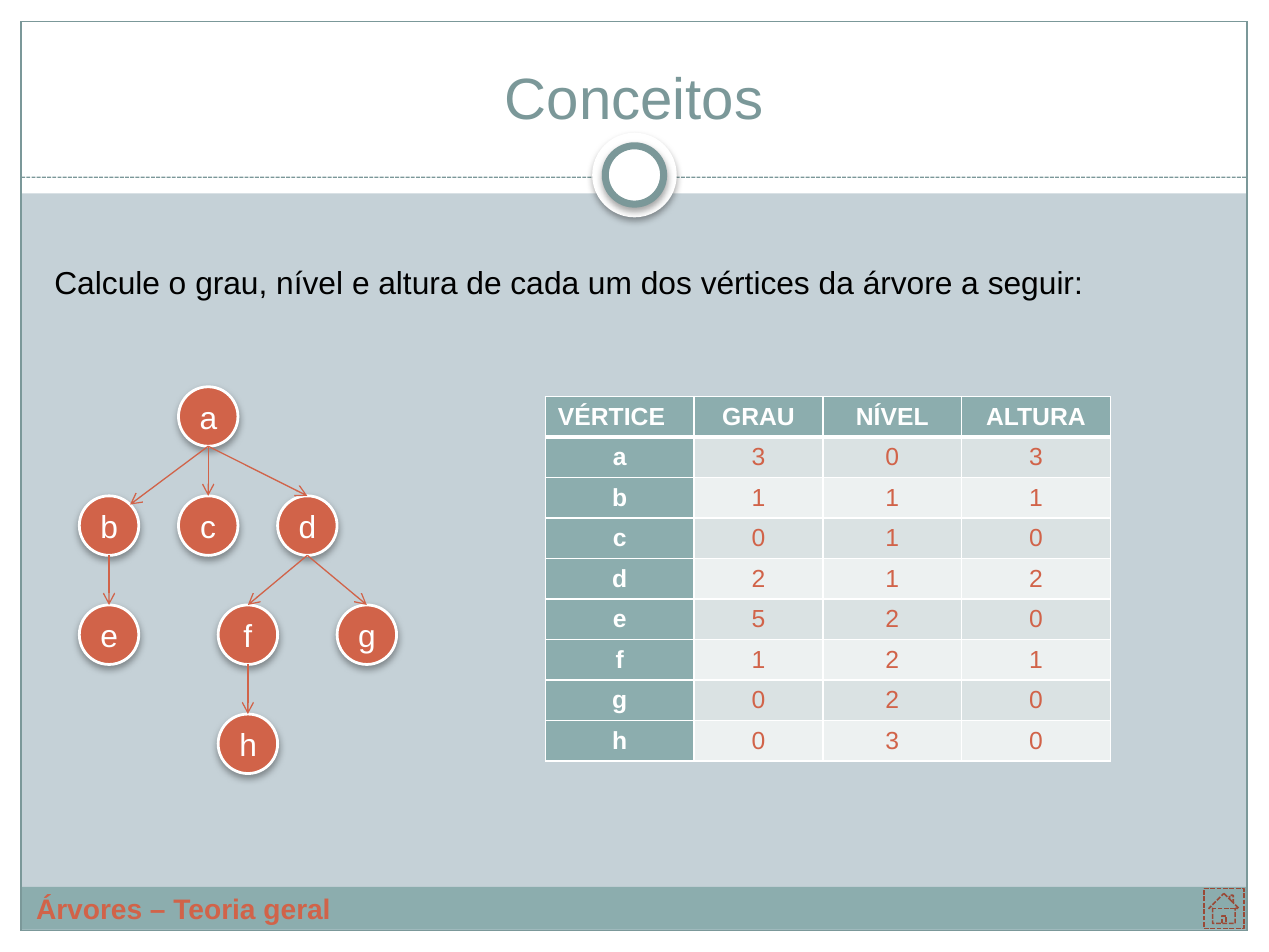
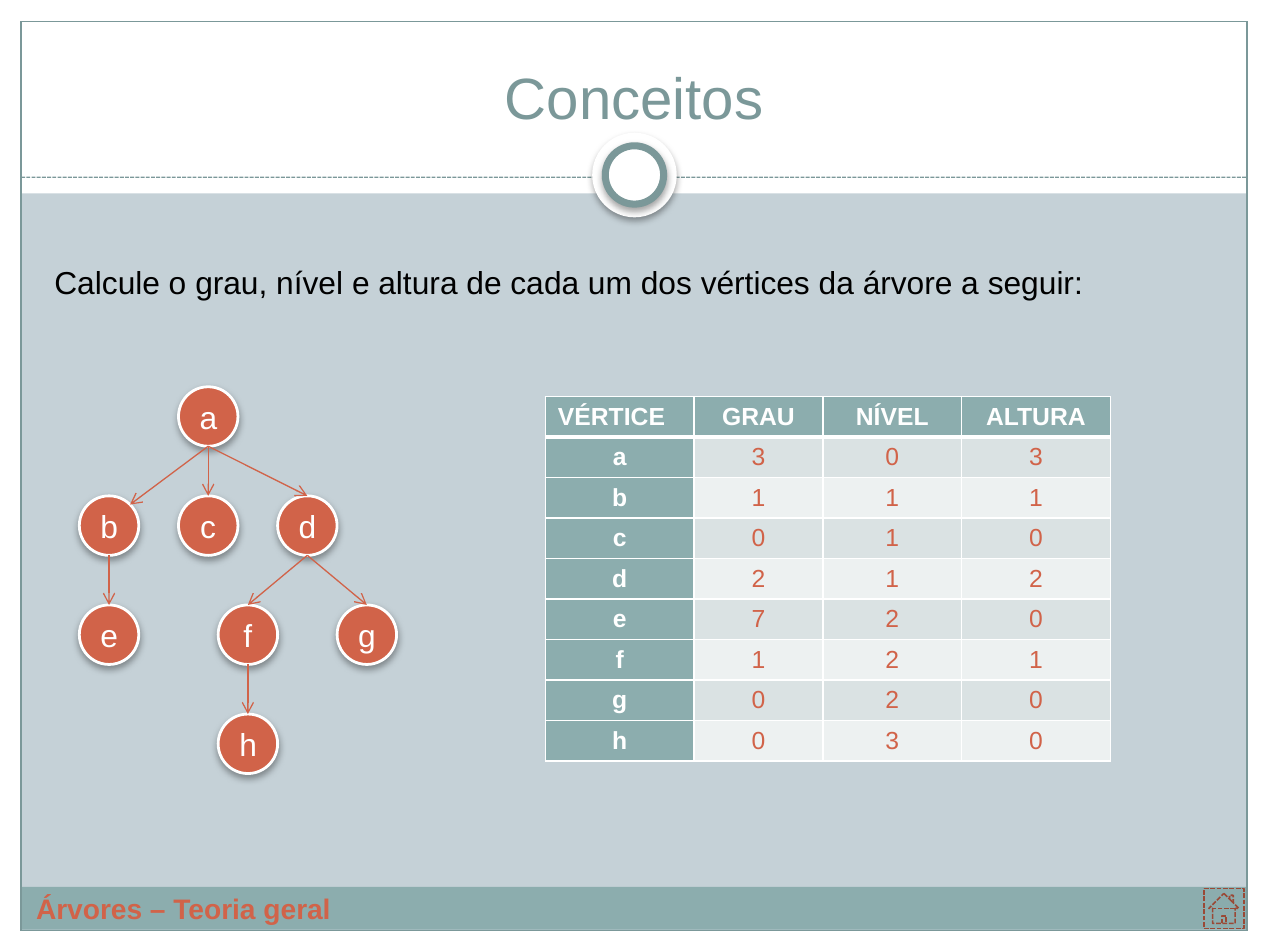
5: 5 -> 7
